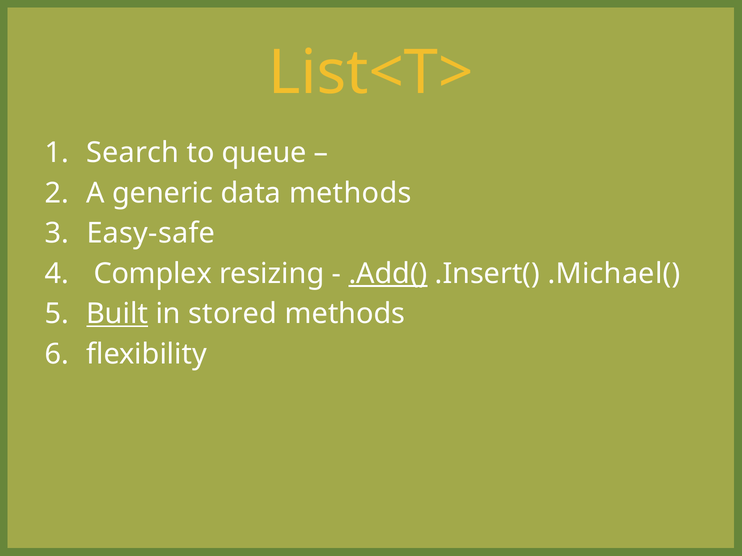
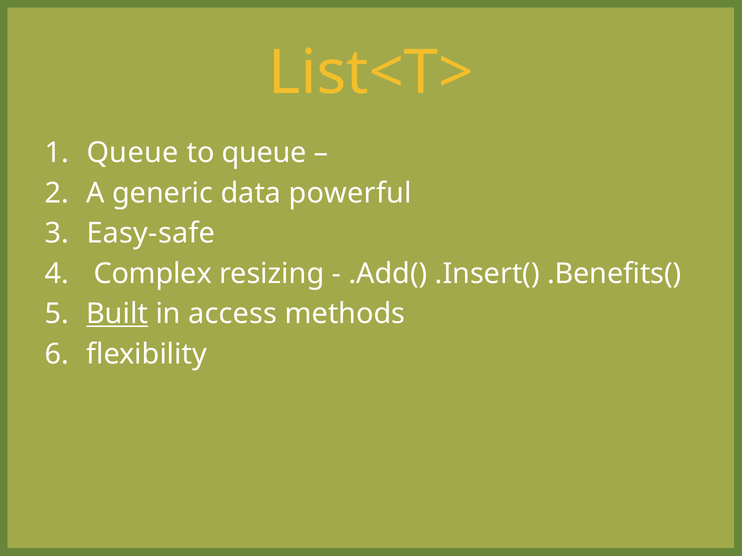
Search at (133, 153): Search -> Queue
data methods: methods -> powerful
.Add( underline: present -> none
.Michael(: .Michael( -> .Benefits(
stored: stored -> access
